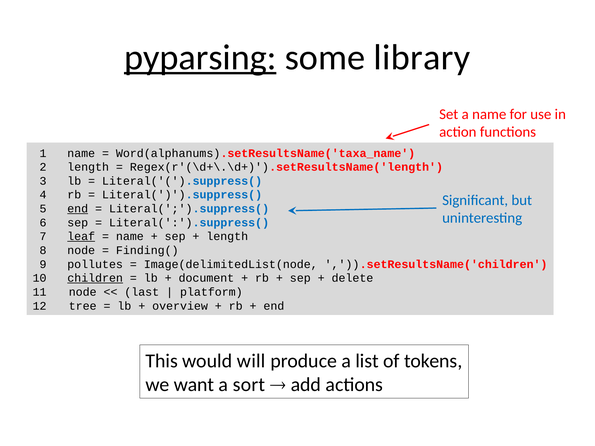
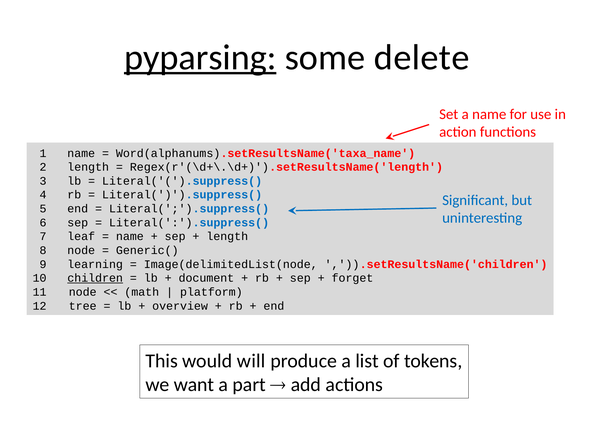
library: library -> delete
end at (78, 209) underline: present -> none
leaf underline: present -> none
Finding(: Finding( -> Generic(
pollutes: pollutes -> learning
delete: delete -> forget
last: last -> math
sort: sort -> part
